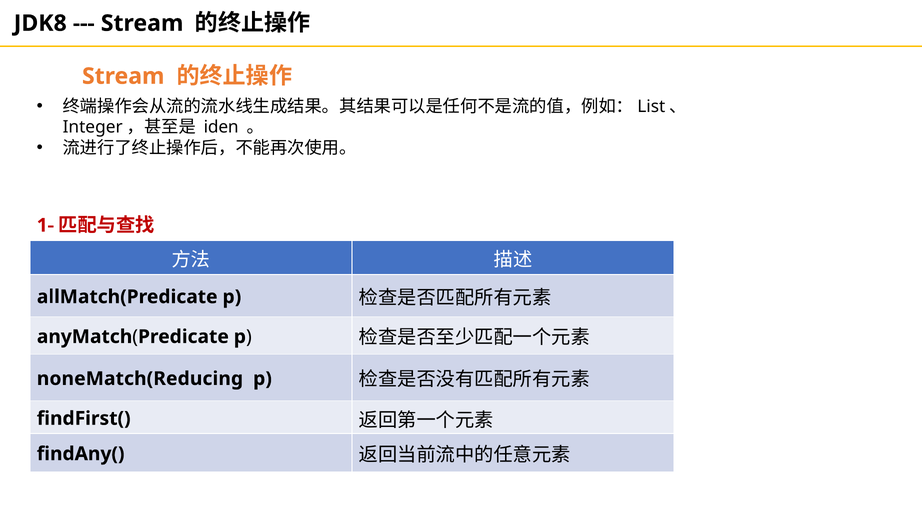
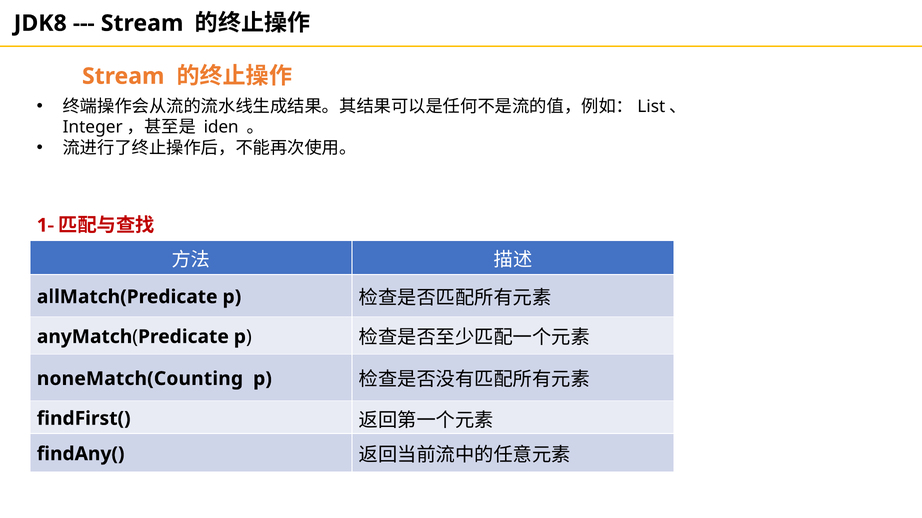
noneMatch(Reducing: noneMatch(Reducing -> noneMatch(Counting
